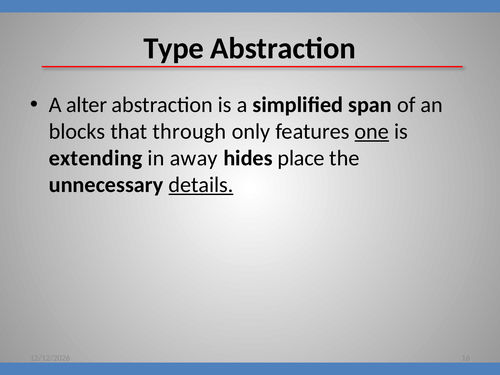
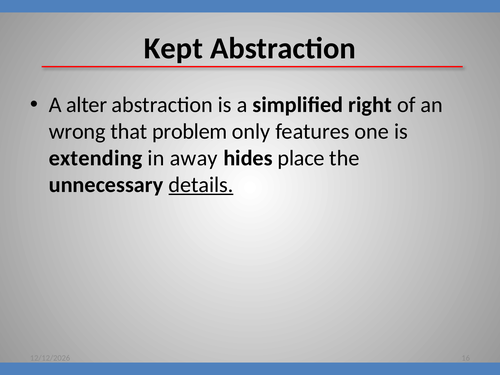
Type: Type -> Kept
span: span -> right
blocks: blocks -> wrong
through: through -> problem
one underline: present -> none
